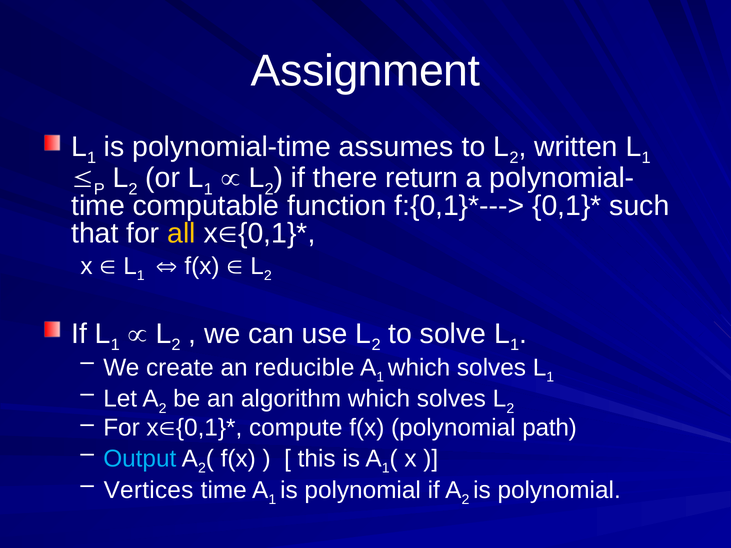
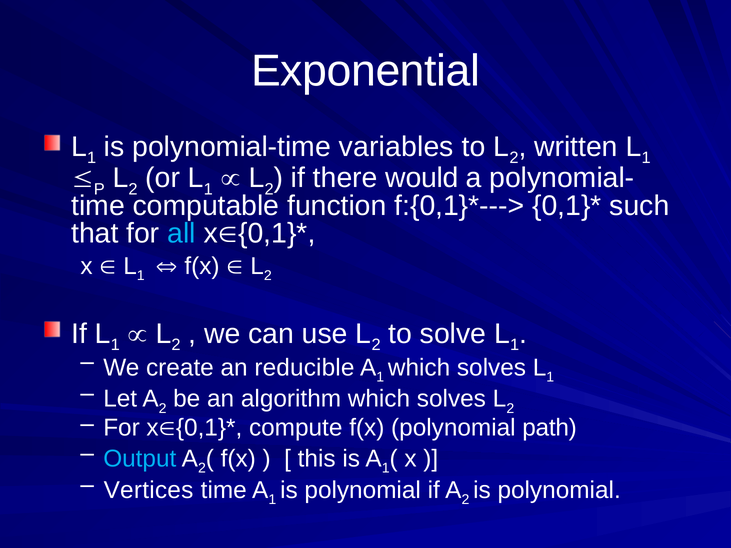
Assignment: Assignment -> Exponential
assumes: assumes -> variables
return: return -> would
all colour: yellow -> light blue
